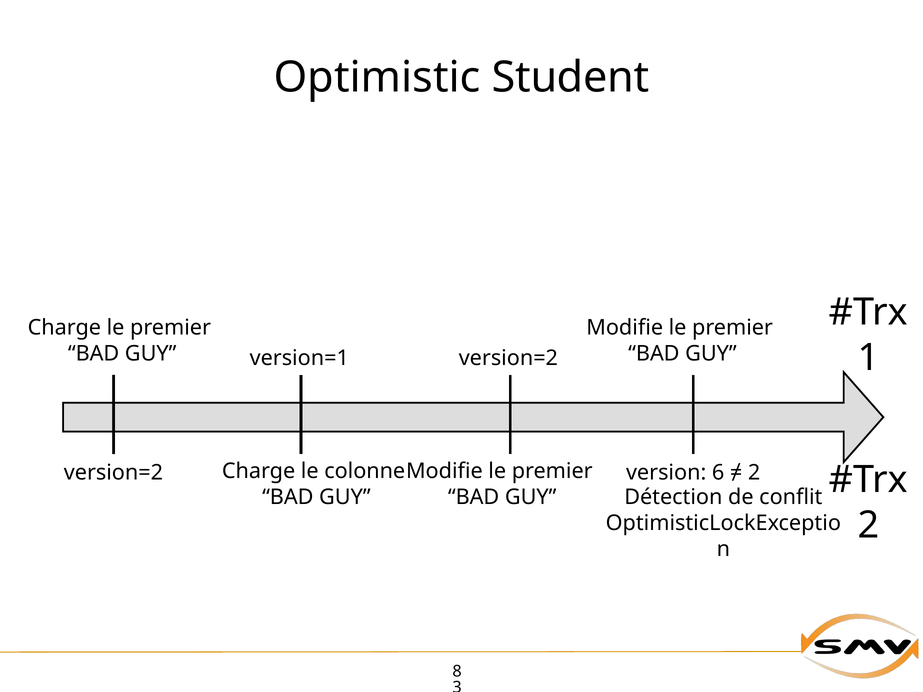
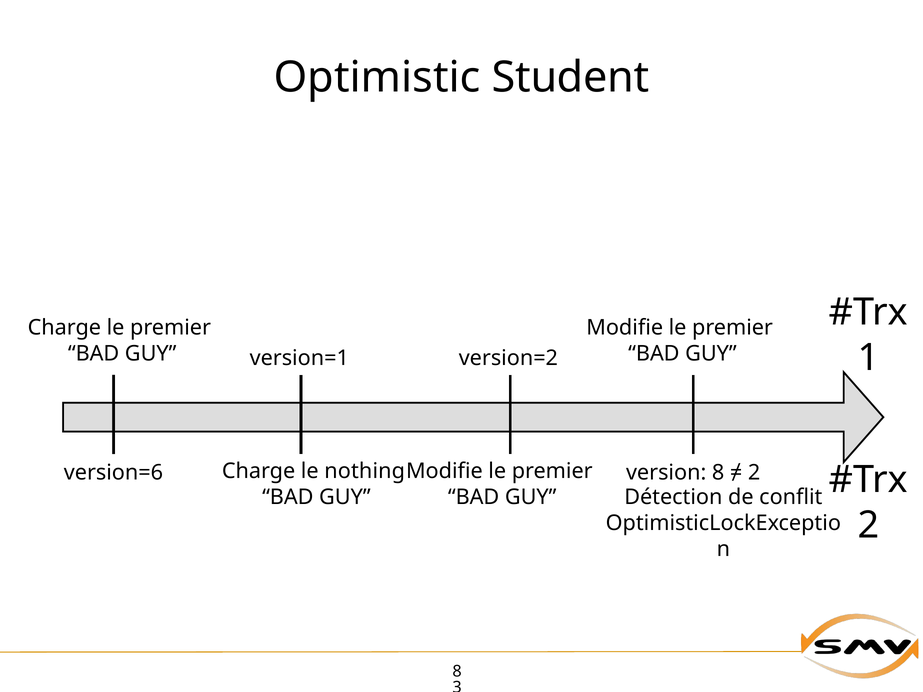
colonne: colonne -> nothing
version=2 at (113, 473): version=2 -> version=6
version 6: 6 -> 8
